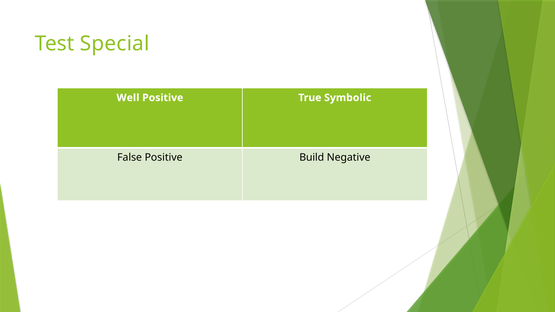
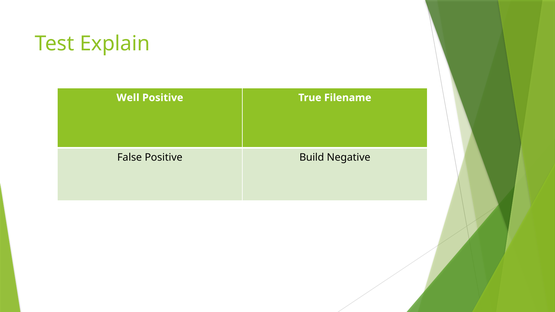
Special: Special -> Explain
Symbolic: Symbolic -> Filename
